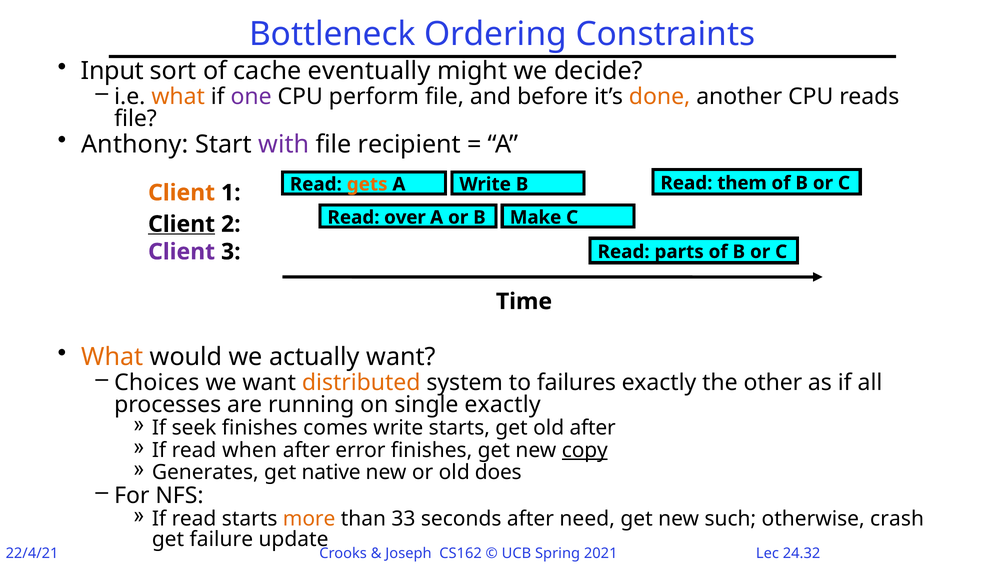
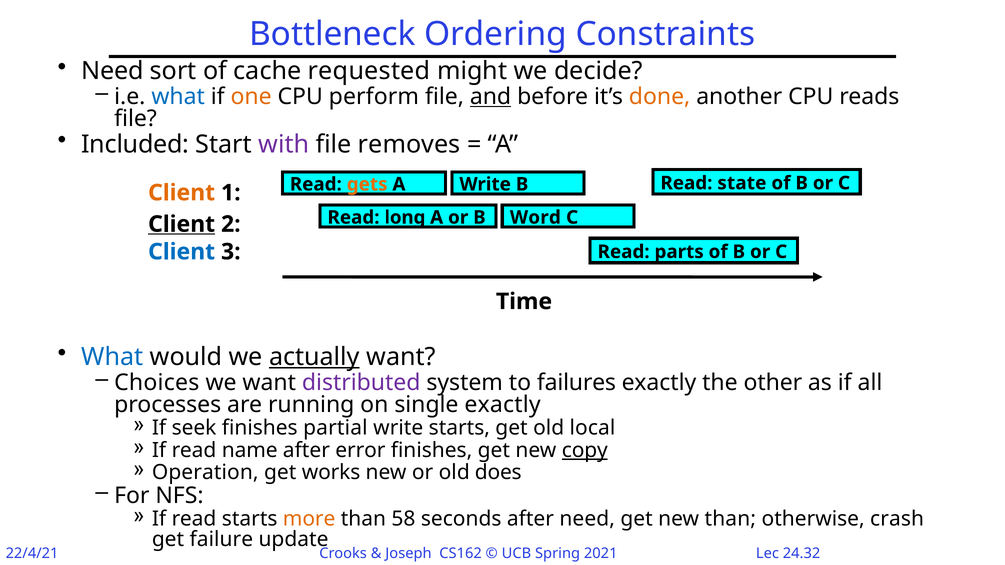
Input at (112, 71): Input -> Need
eventually: eventually -> requested
what at (178, 97) colour: orange -> blue
one colour: purple -> orange
and underline: none -> present
Anthony: Anthony -> Included
recipient: recipient -> removes
them: them -> state
over: over -> long
Make: Make -> Word
Client at (182, 252) colour: purple -> blue
What at (112, 357) colour: orange -> blue
actually underline: none -> present
distributed colour: orange -> purple
comes: comes -> partial
old after: after -> local
when: when -> name
Generates: Generates -> Operation
native: native -> works
33: 33 -> 58
new such: such -> than
